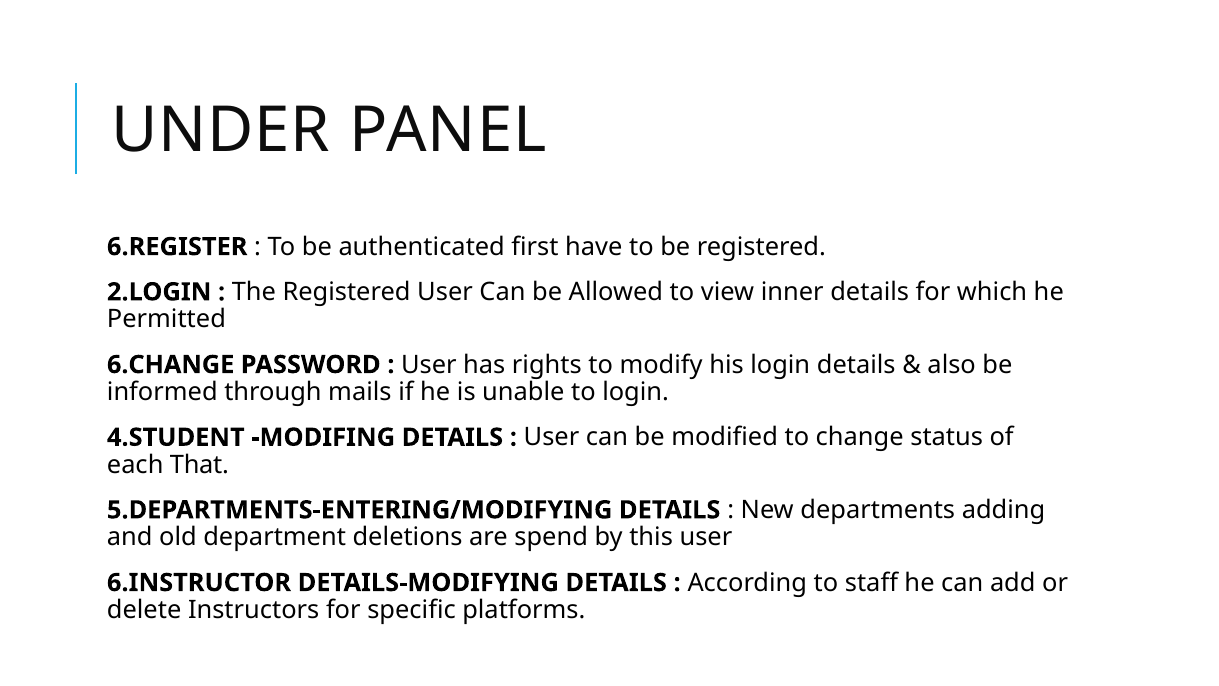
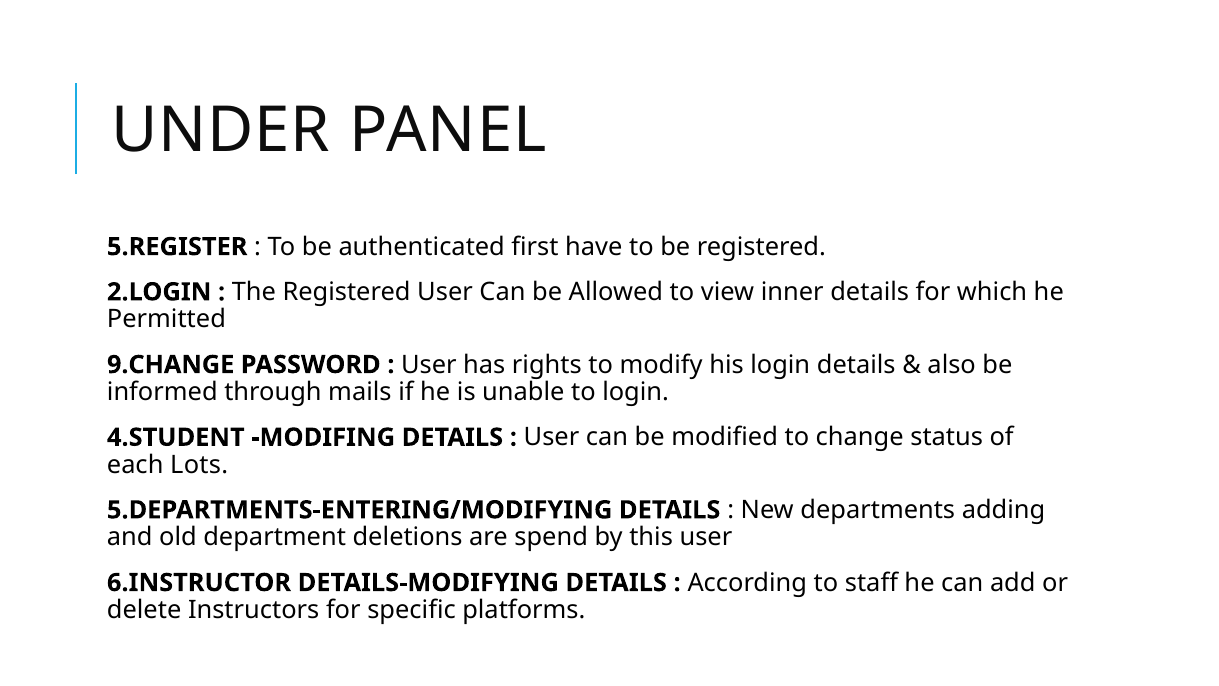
6.REGISTER: 6.REGISTER -> 5.REGISTER
6.CHANGE: 6.CHANGE -> 9.CHANGE
That: That -> Lots
